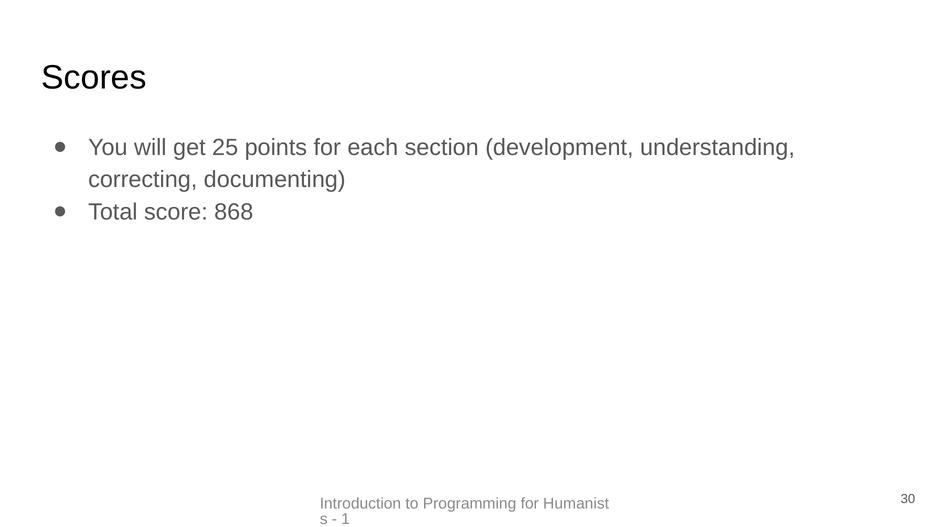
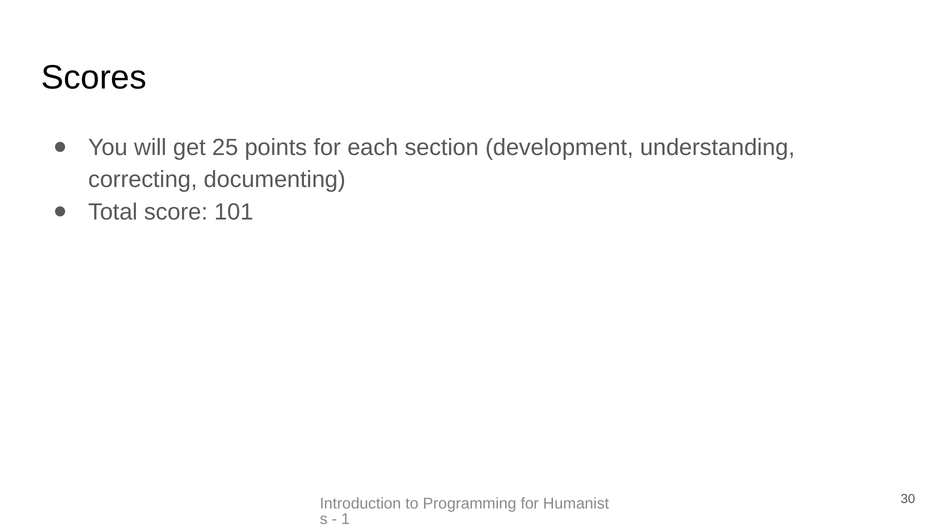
868: 868 -> 101
